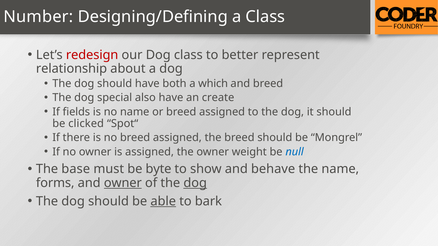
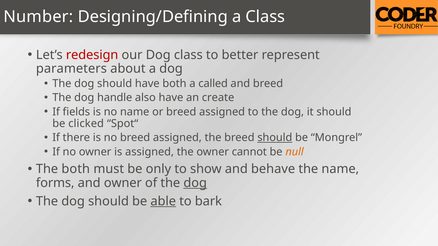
relationship: relationship -> parameters
which: which -> called
special: special -> handle
should at (275, 138) underline: none -> present
weight: weight -> cannot
null colour: blue -> orange
The base: base -> both
byte: byte -> only
owner at (123, 183) underline: present -> none
